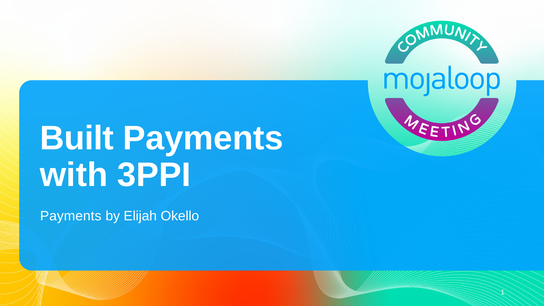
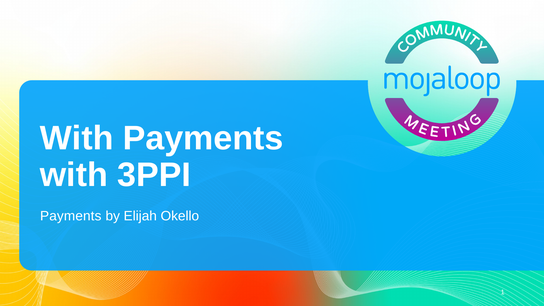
Built at (77, 138): Built -> With
